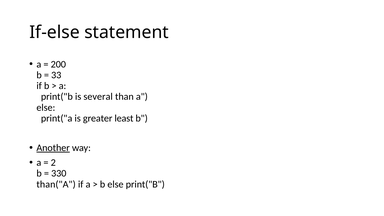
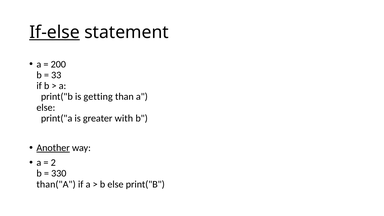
If-else underline: none -> present
several: several -> getting
least: least -> with
